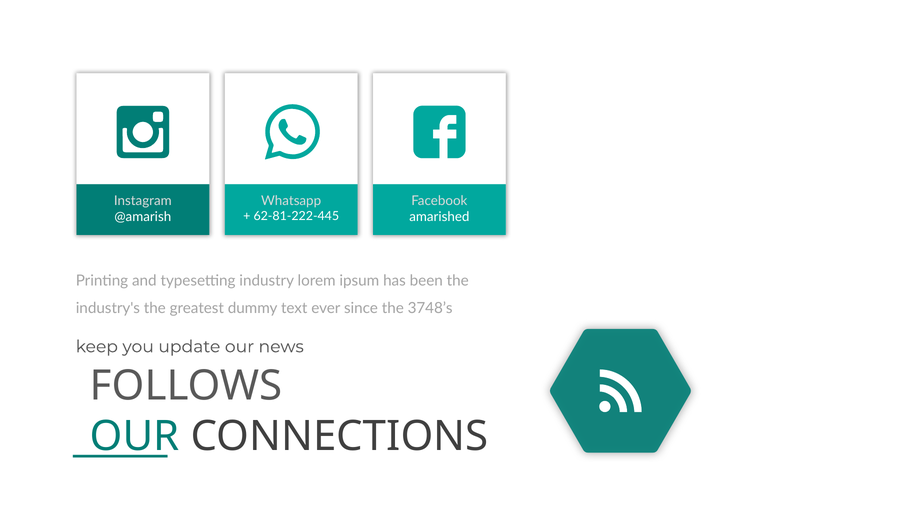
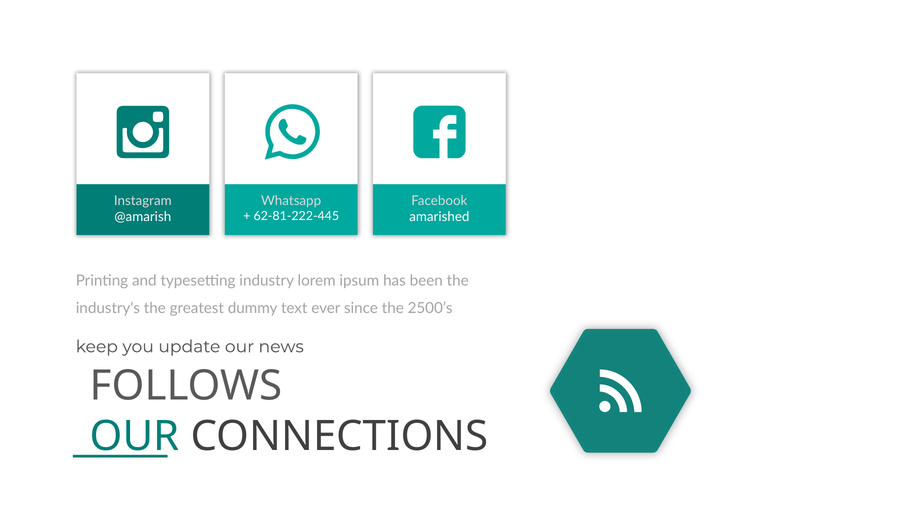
3748’s: 3748’s -> 2500’s
